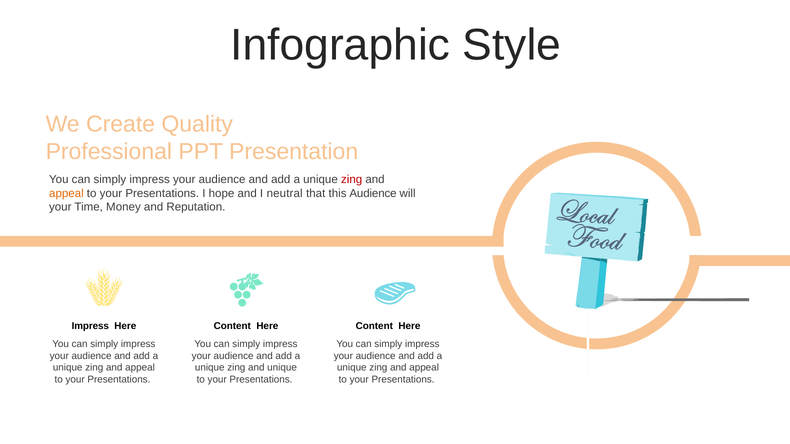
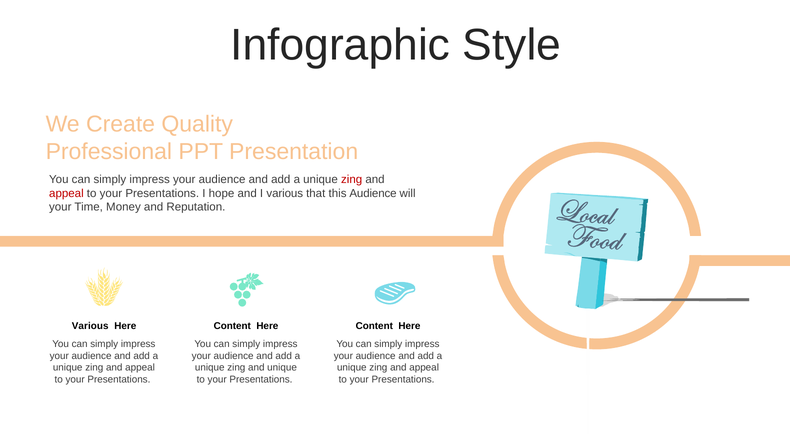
appeal at (66, 194) colour: orange -> red
I neutral: neutral -> various
Impress at (90, 326): Impress -> Various
